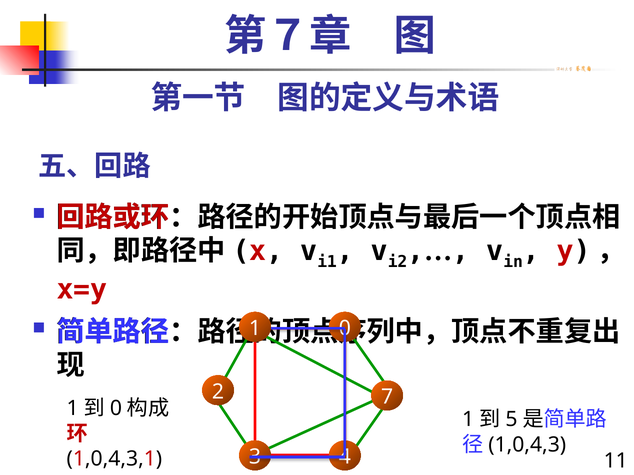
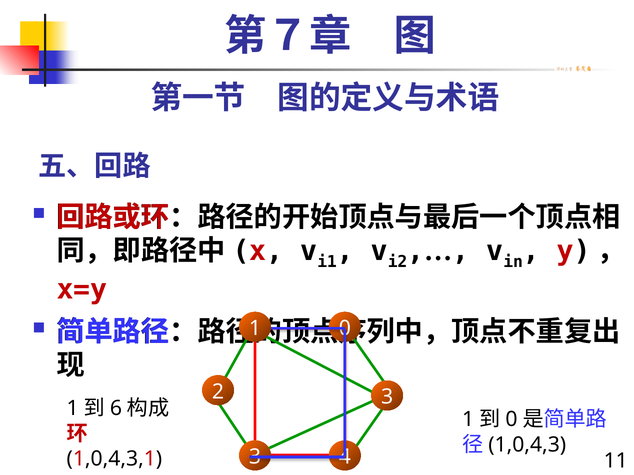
2 7: 7 -> 3
0 at (116, 409): 0 -> 6
5 at (511, 420): 5 -> 0
